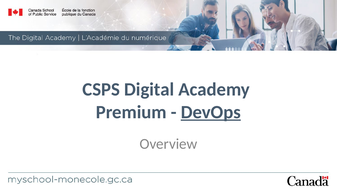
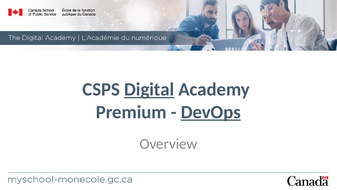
Digital underline: none -> present
